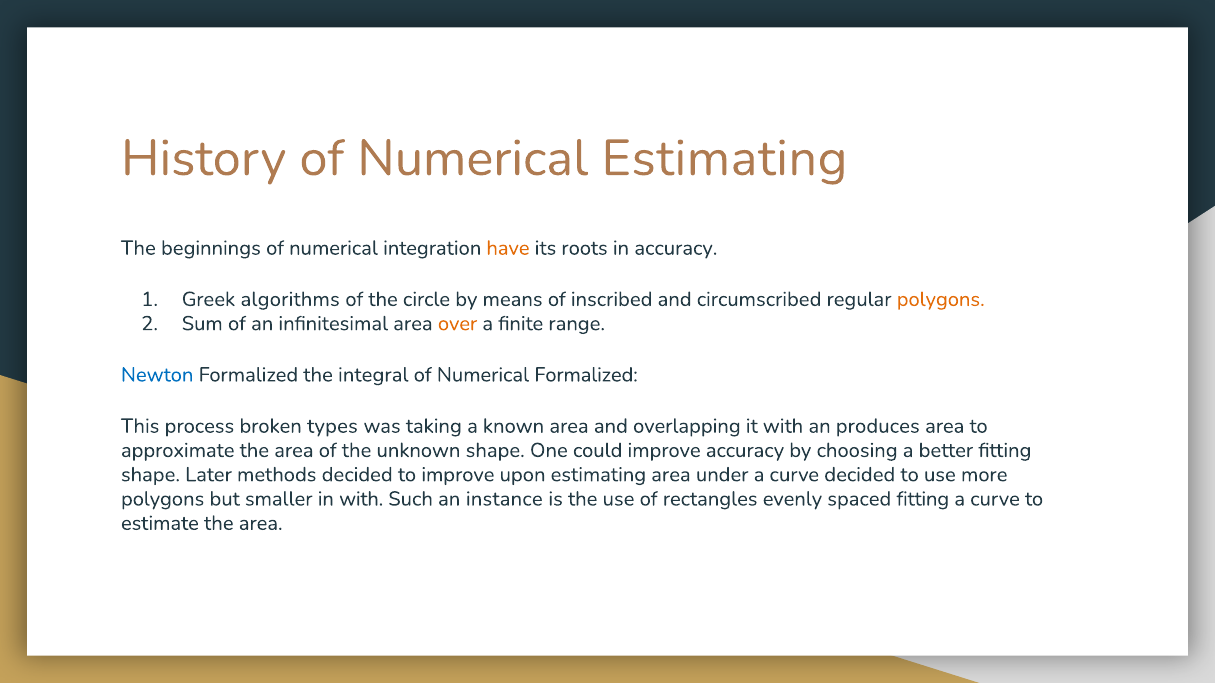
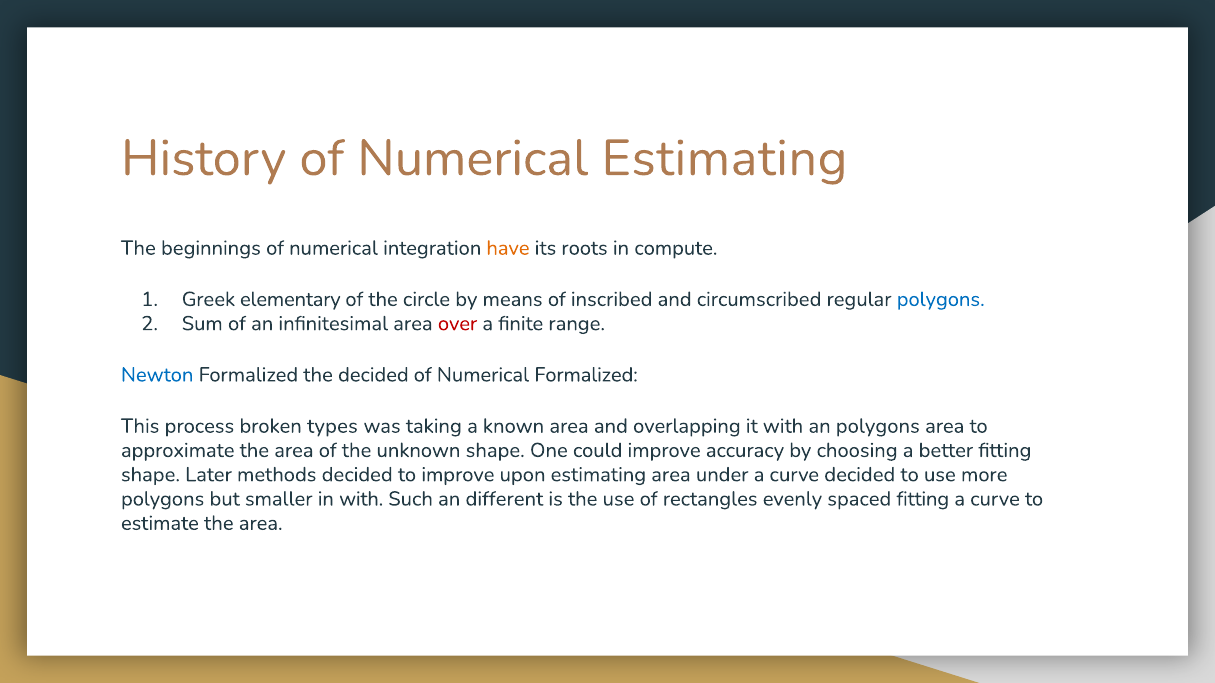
in accuracy: accuracy -> compute
algorithms: algorithms -> elementary
polygons at (941, 299) colour: orange -> blue
over colour: orange -> red
the integral: integral -> decided
an produces: produces -> polygons
instance: instance -> different
